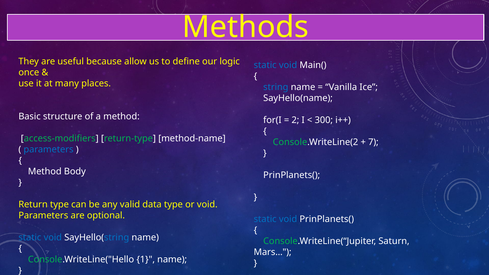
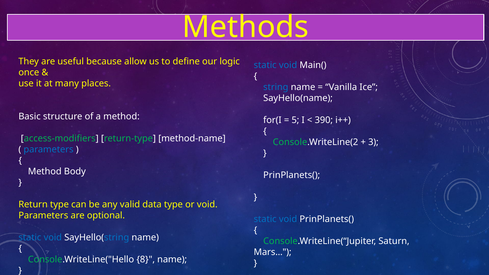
2: 2 -> 5
300: 300 -> 390
7: 7 -> 3
1: 1 -> 8
